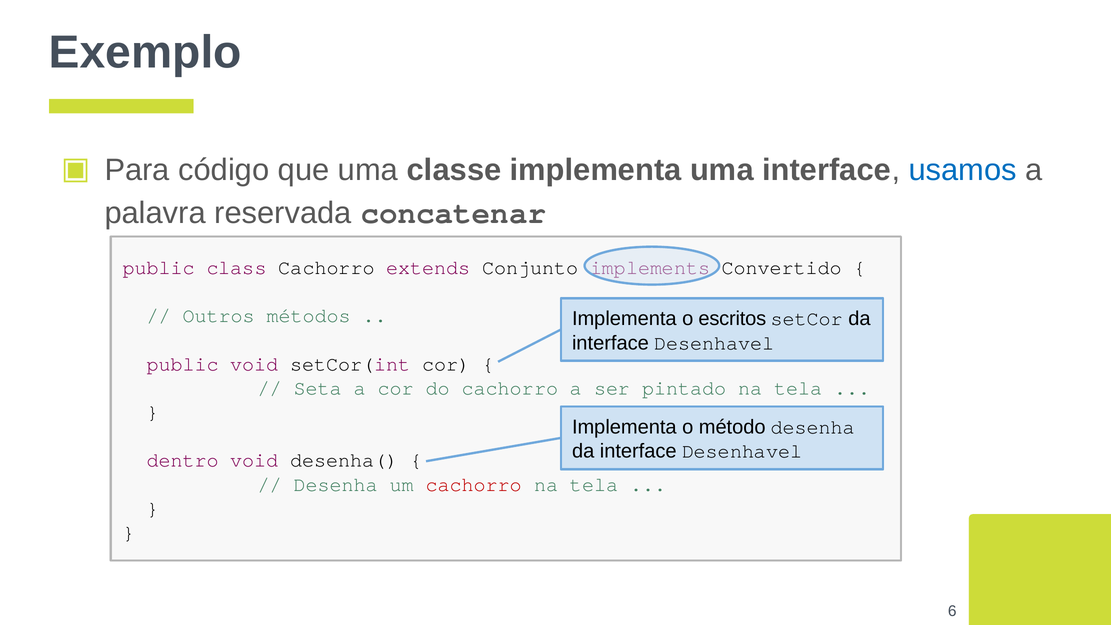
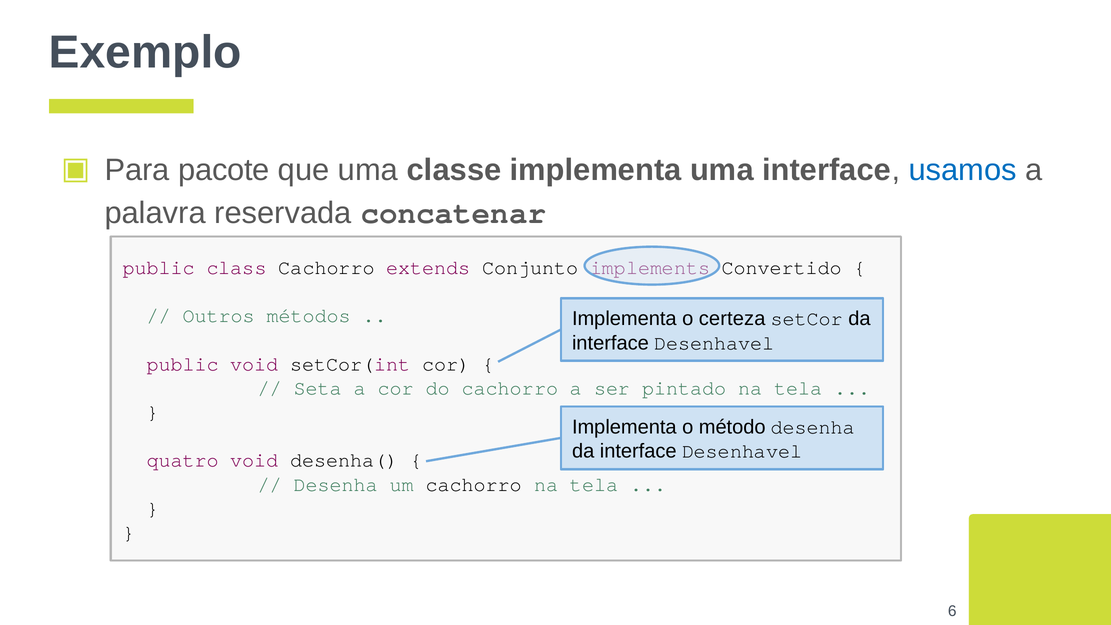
código: código -> pacote
escritos: escritos -> certeza
dentro: dentro -> quatro
cachorro at (474, 484) colour: red -> black
